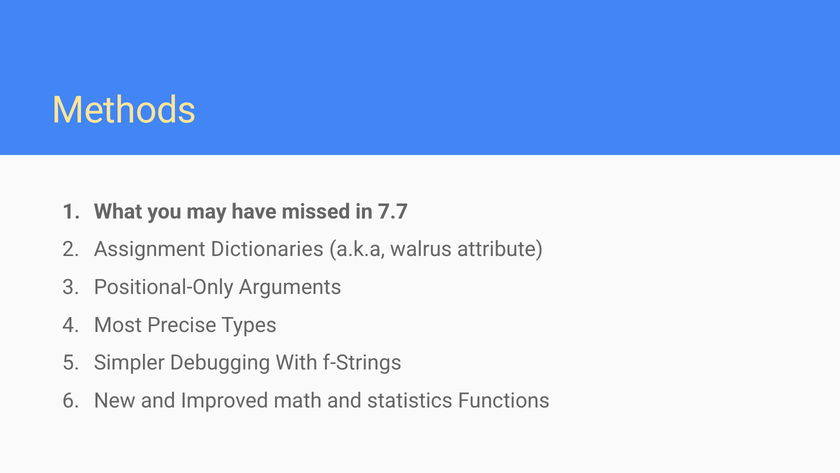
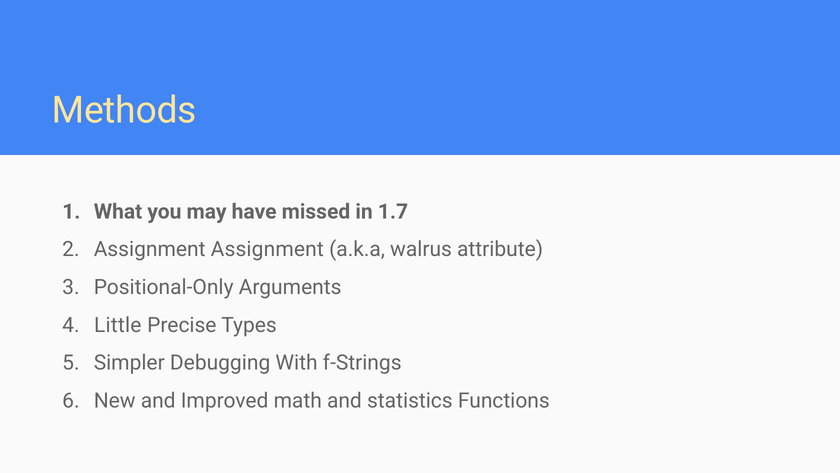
7.7: 7.7 -> 1.7
Assignment Dictionaries: Dictionaries -> Assignment
Most: Most -> Little
